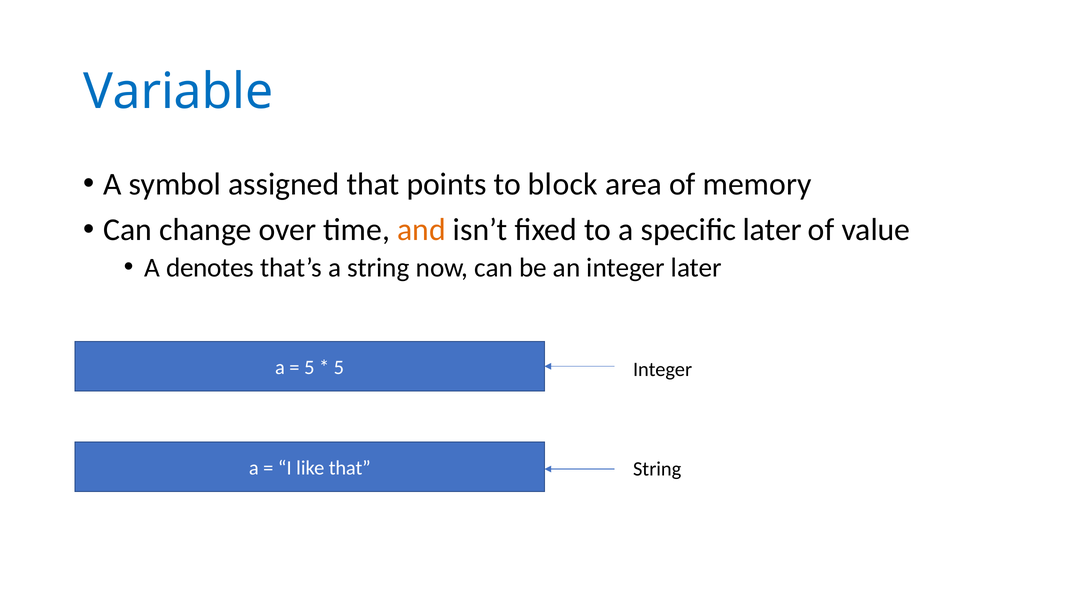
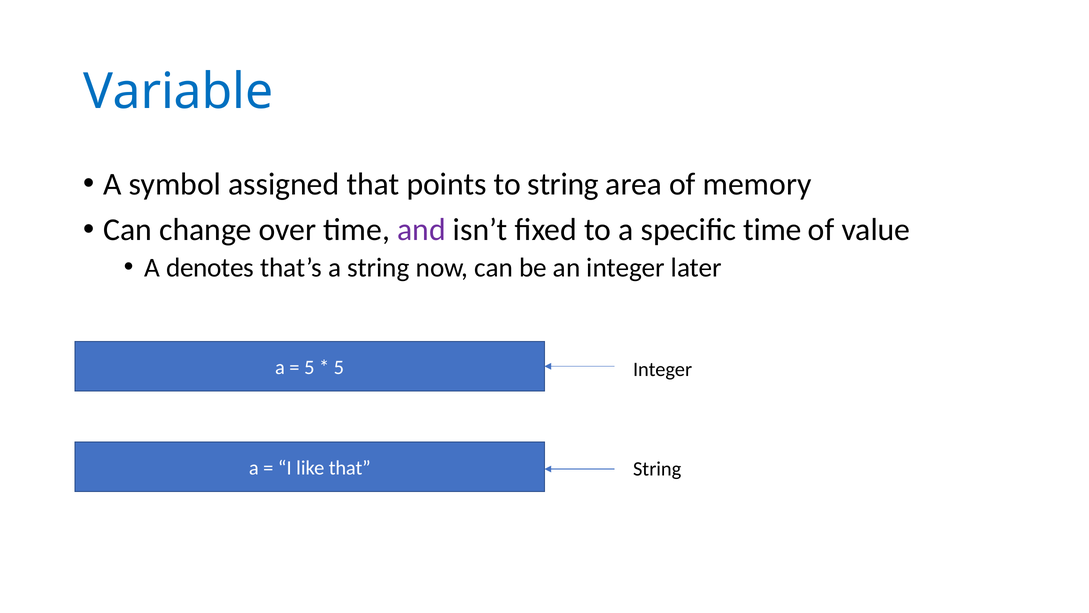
to block: block -> string
and colour: orange -> purple
specific later: later -> time
